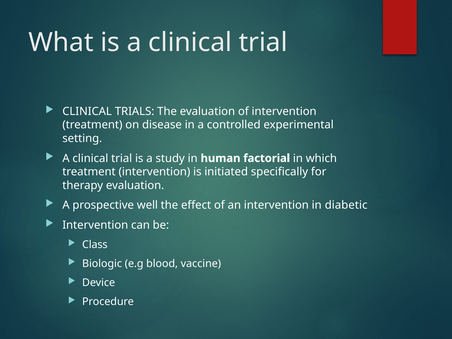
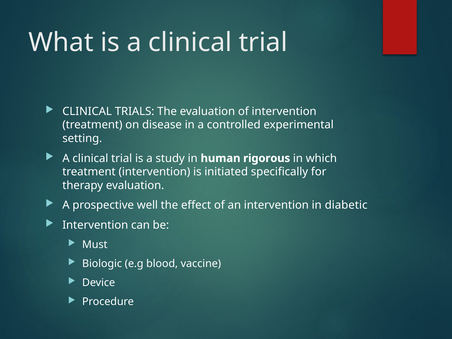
factorial: factorial -> rigorous
Class: Class -> Must
